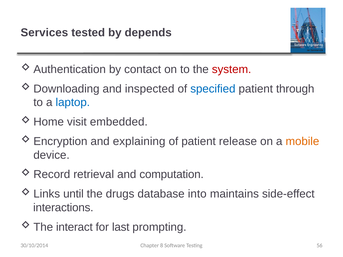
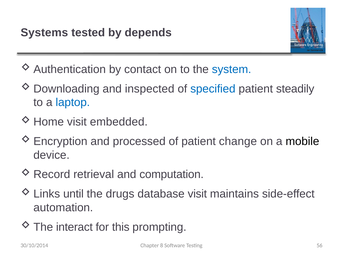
Services: Services -> Systems
system colour: red -> blue
through: through -> steadily
explaining: explaining -> processed
release: release -> change
mobile colour: orange -> black
database into: into -> visit
interactions: interactions -> automation
last: last -> this
